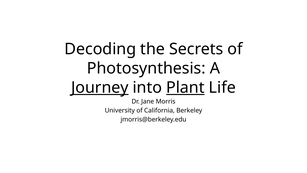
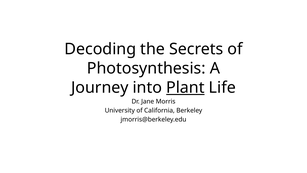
Journey underline: present -> none
